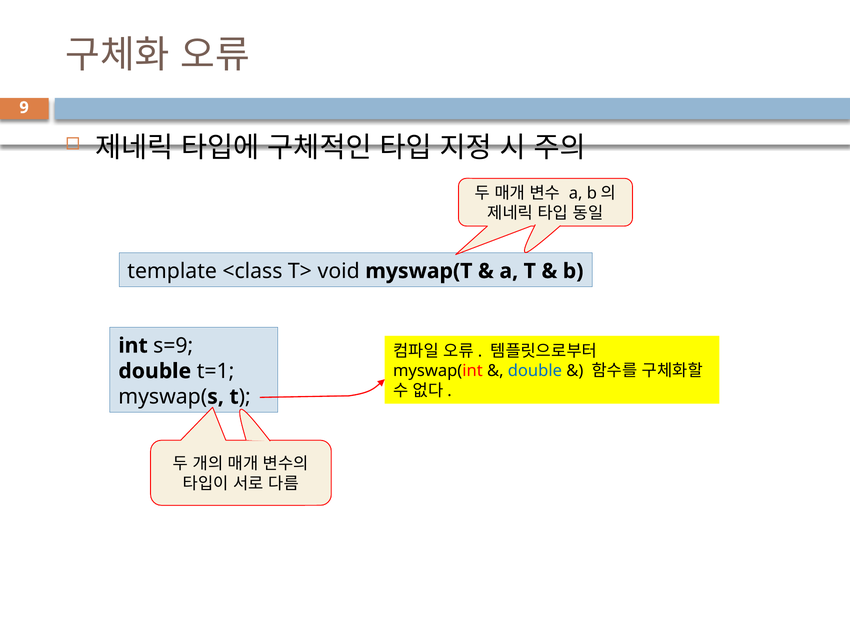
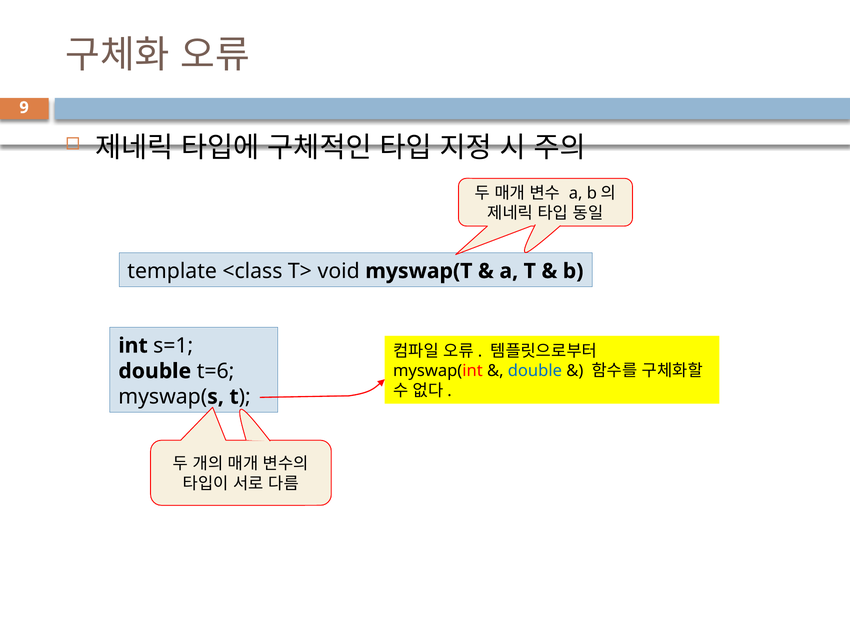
s=9: s=9 -> s=1
t=1: t=1 -> t=6
